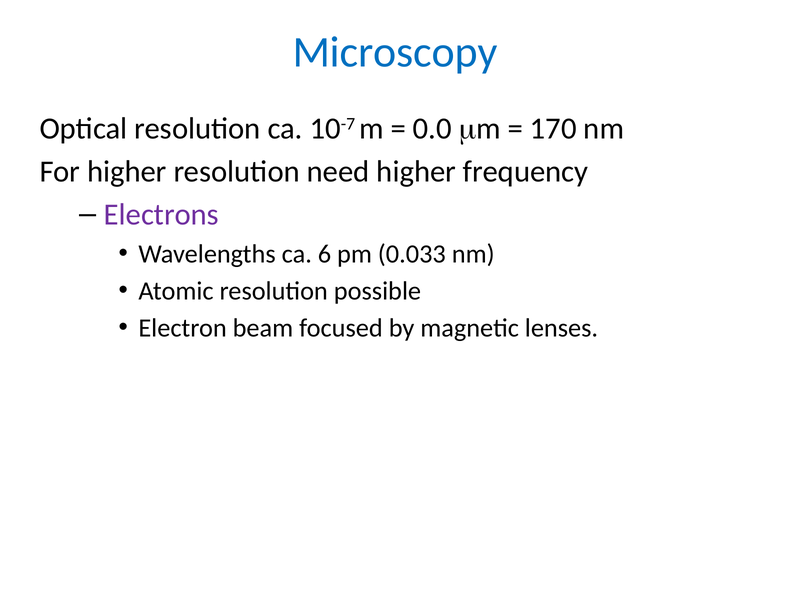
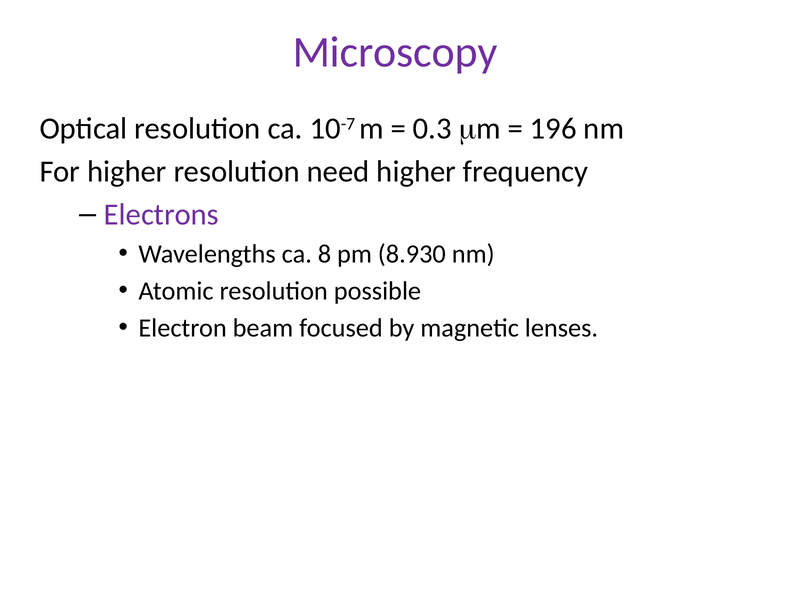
Microscopy colour: blue -> purple
0.0: 0.0 -> 0.3
170: 170 -> 196
6: 6 -> 8
0.033: 0.033 -> 8.930
